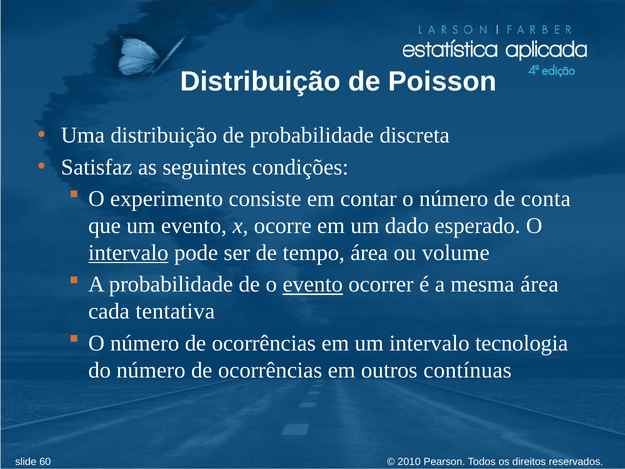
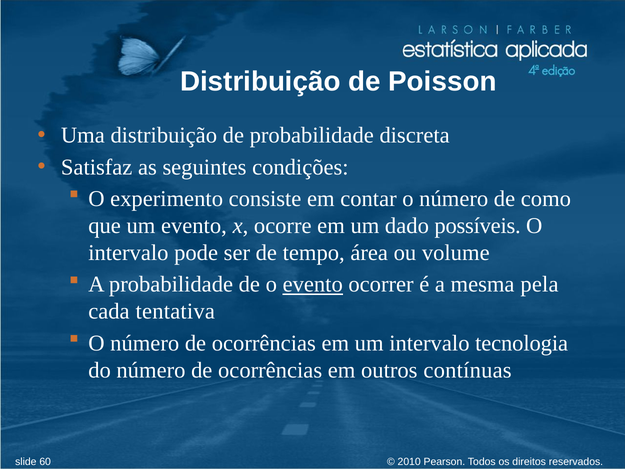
conta: conta -> como
esperado: esperado -> possíveis
intervalo at (128, 253) underline: present -> none
mesma área: área -> pela
